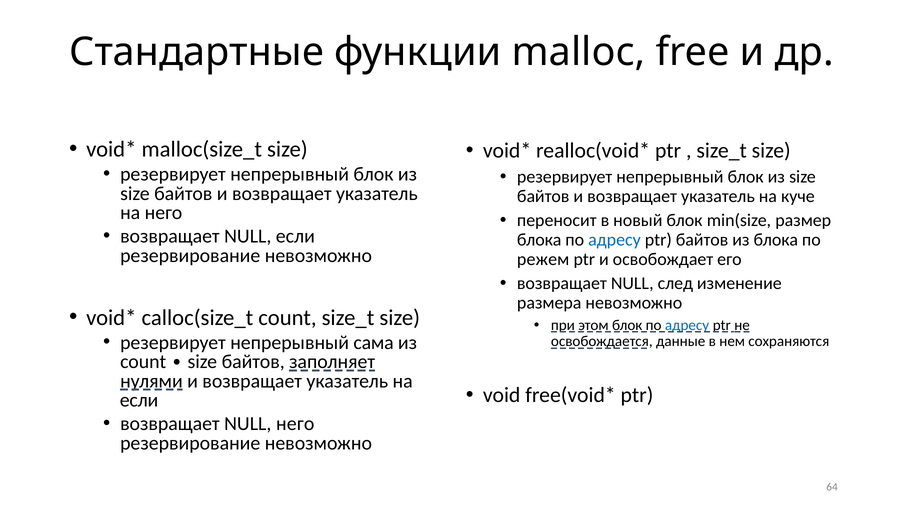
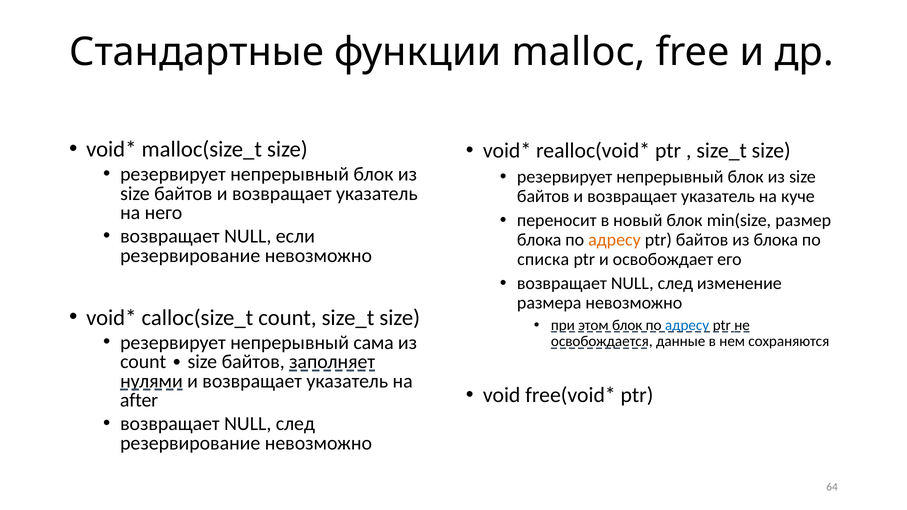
адресу at (614, 240) colour: blue -> orange
режем: режем -> списка
если at (139, 401): если -> after
него at (295, 424): него -> след
